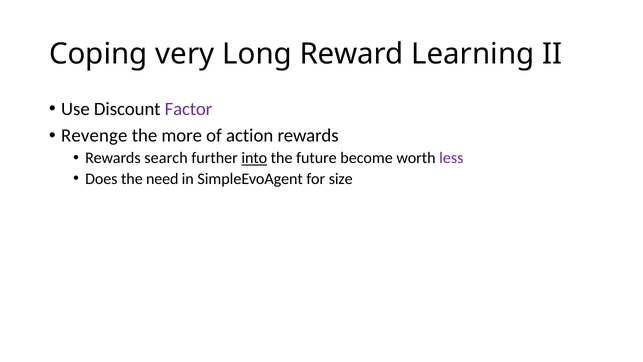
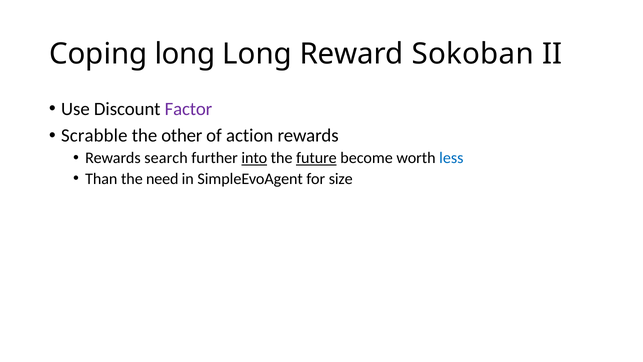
Coping very: very -> long
Learning: Learning -> Sokoban
Revenge: Revenge -> Scrabble
more: more -> other
future underline: none -> present
less colour: purple -> blue
Does: Does -> Than
